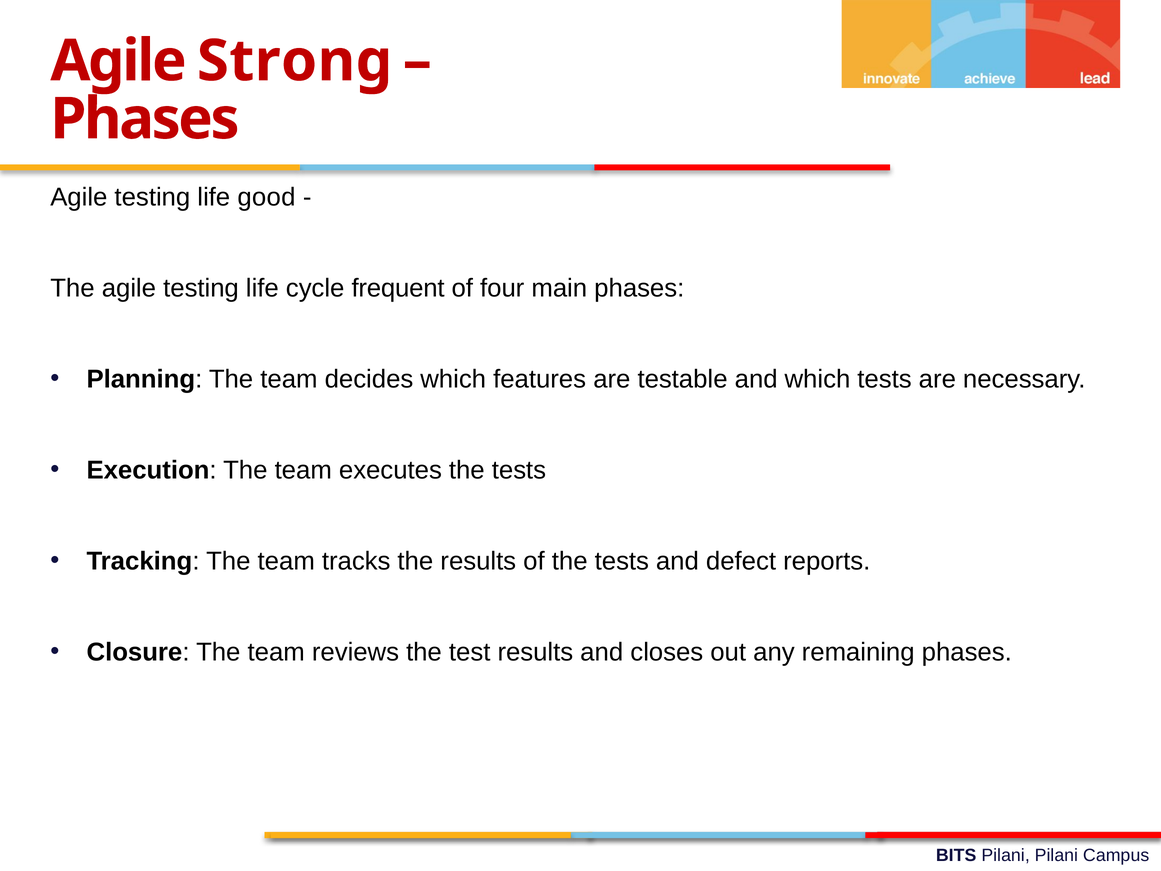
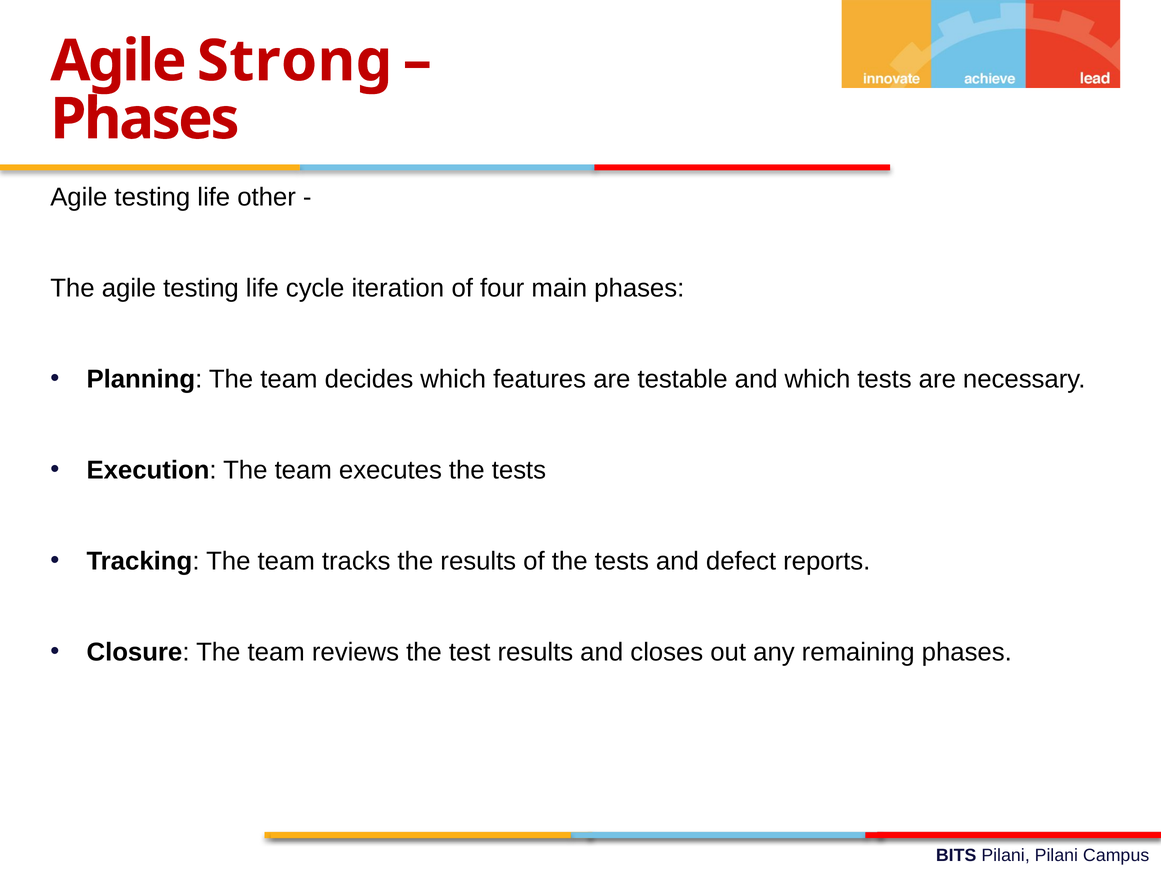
good: good -> other
frequent: frequent -> iteration
